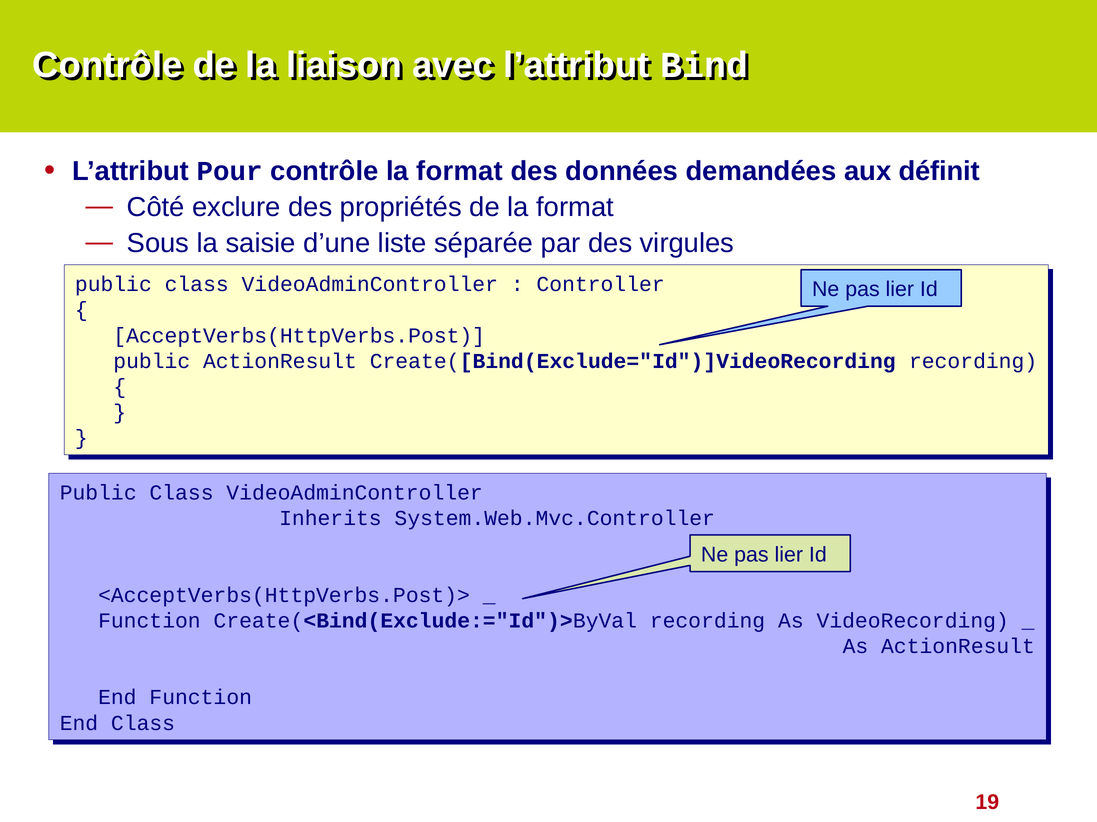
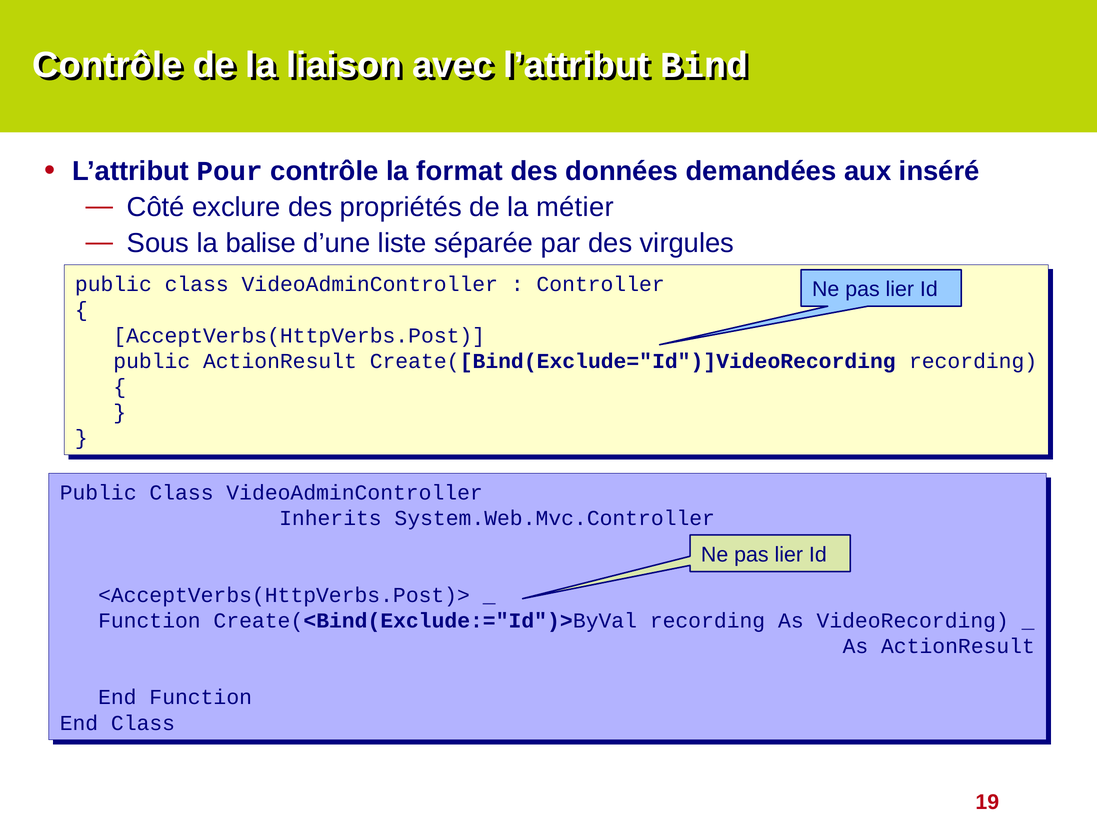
définit: définit -> inséré
de la format: format -> métier
saisie: saisie -> balise
